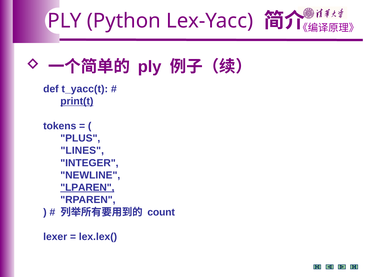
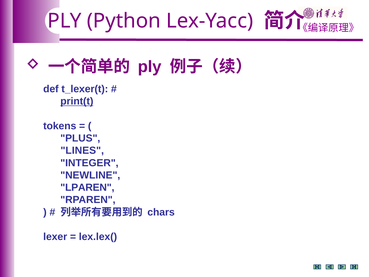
t_yacc(t: t_yacc(t -> t_lexer(t
LPAREN underline: present -> none
count: count -> chars
